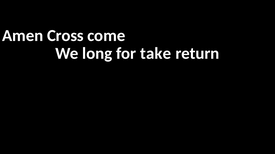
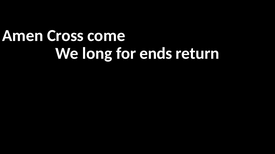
take: take -> ends
